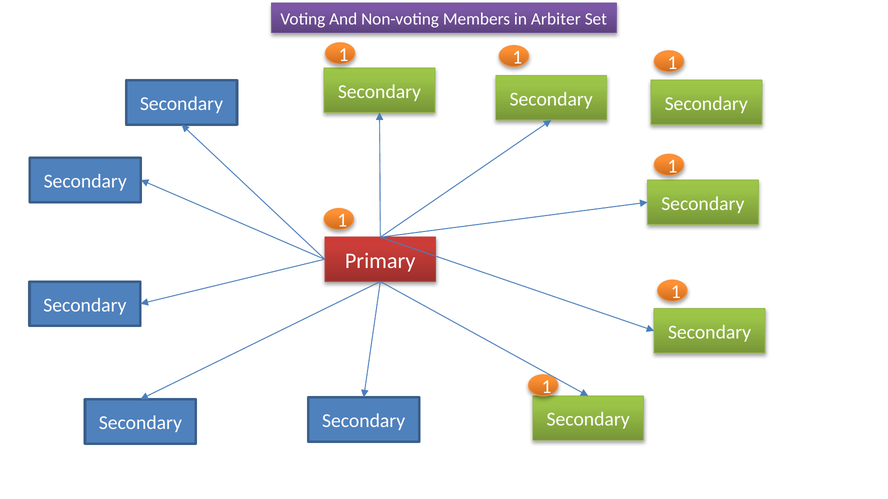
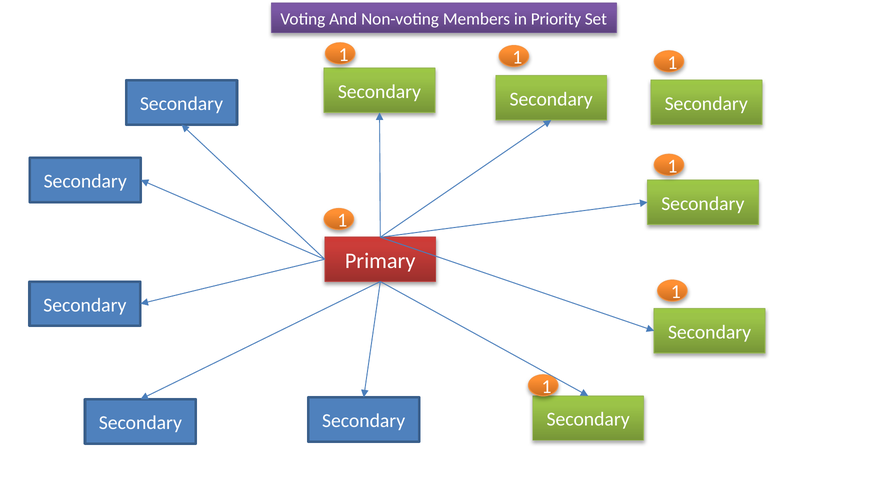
Arbiter: Arbiter -> Priority
